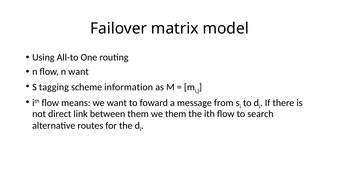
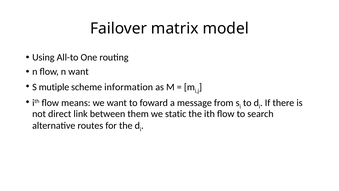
tagging: tagging -> mutiple
we them: them -> static
